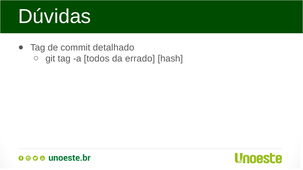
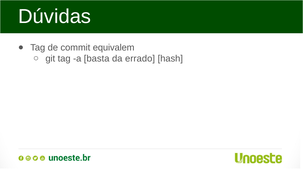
detalhado: detalhado -> equivalem
todos: todos -> basta
